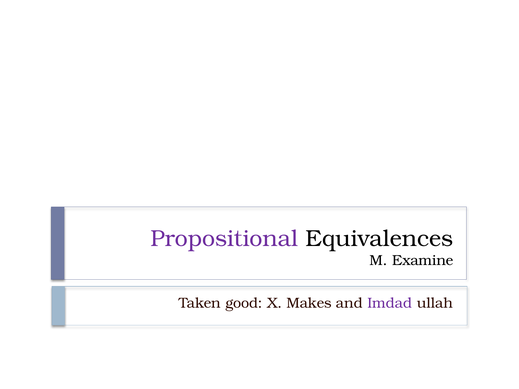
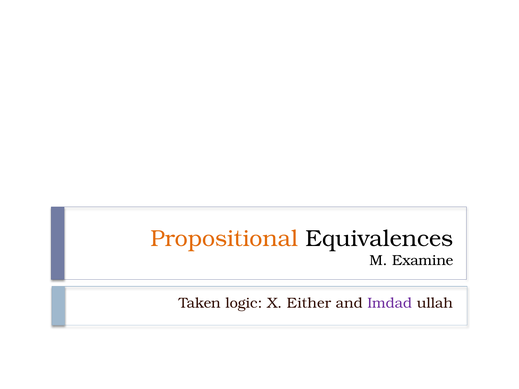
Propositional colour: purple -> orange
good: good -> logic
Makes: Makes -> Either
